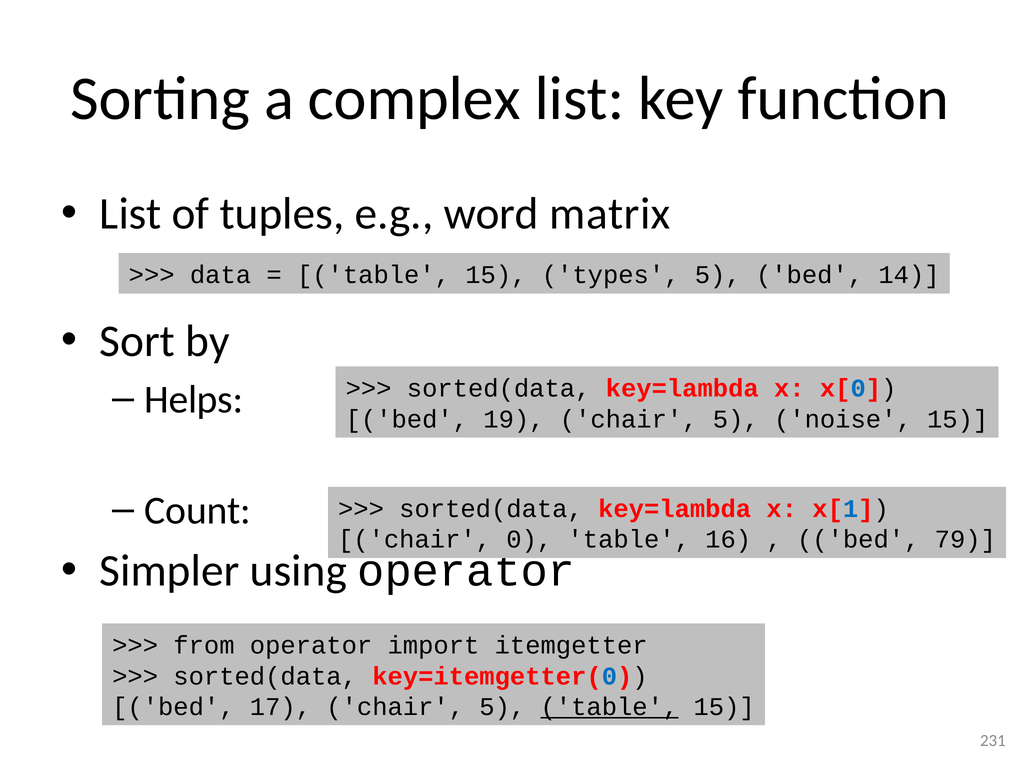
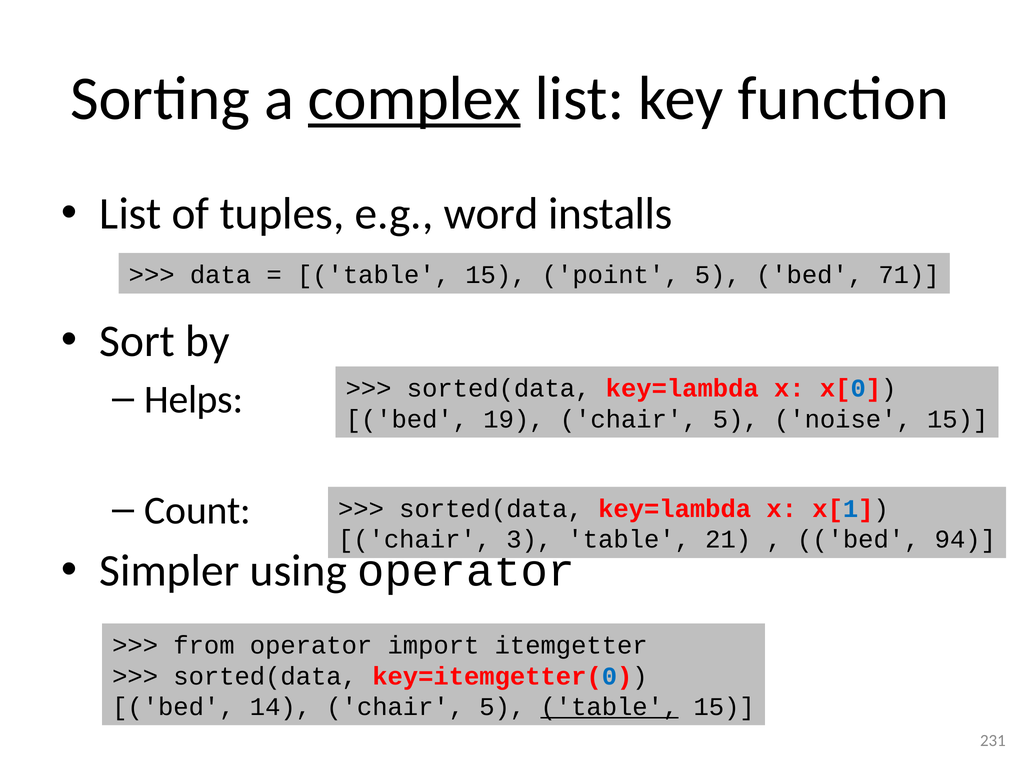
complex underline: none -> present
matrix: matrix -> installs
types: types -> point
14: 14 -> 71
0: 0 -> 3
16: 16 -> 21
79: 79 -> 94
17: 17 -> 14
